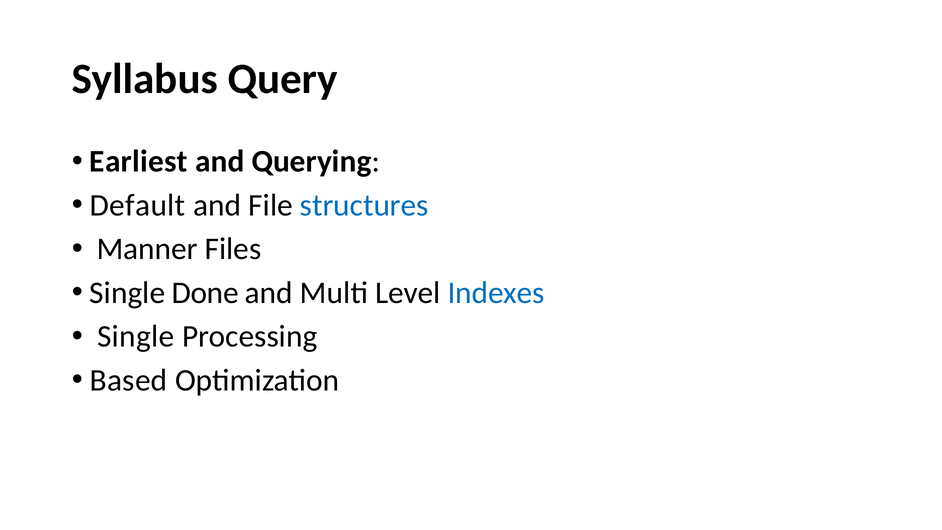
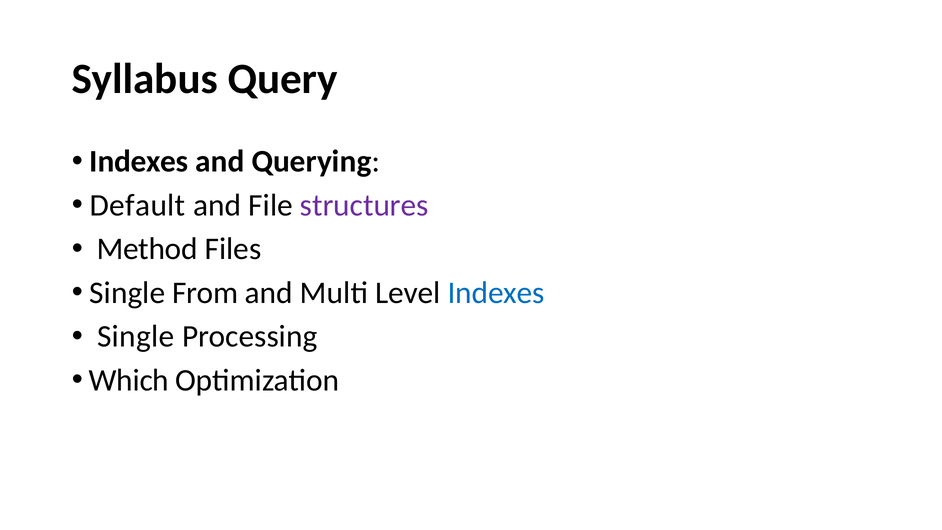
Earliest at (139, 161): Earliest -> Indexes
structures colour: blue -> purple
Manner: Manner -> Method
Done: Done -> From
Based: Based -> Which
